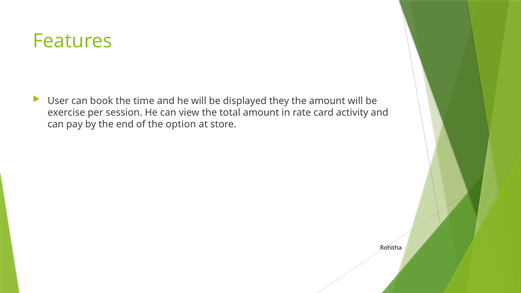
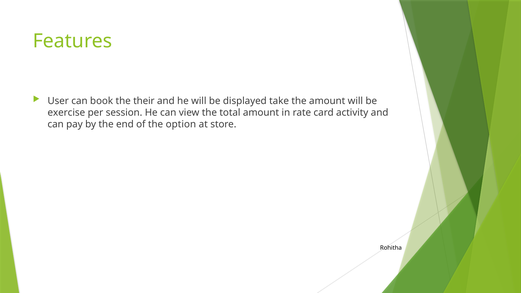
time: time -> their
they: they -> take
